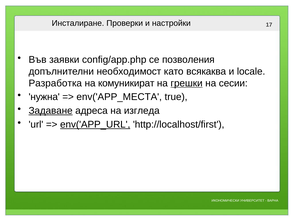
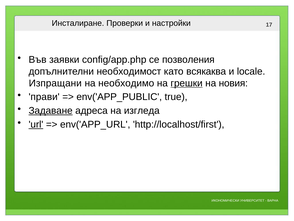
Разработка: Разработка -> Изпращани
комуникират: комуникират -> необходимо
сесии: сесии -> новия
нужна: нужна -> прави
env('APP_МЕСТА: env('APP_МЕСТА -> env('APP_PUBLIC
url underline: none -> present
env('APP_URL underline: present -> none
